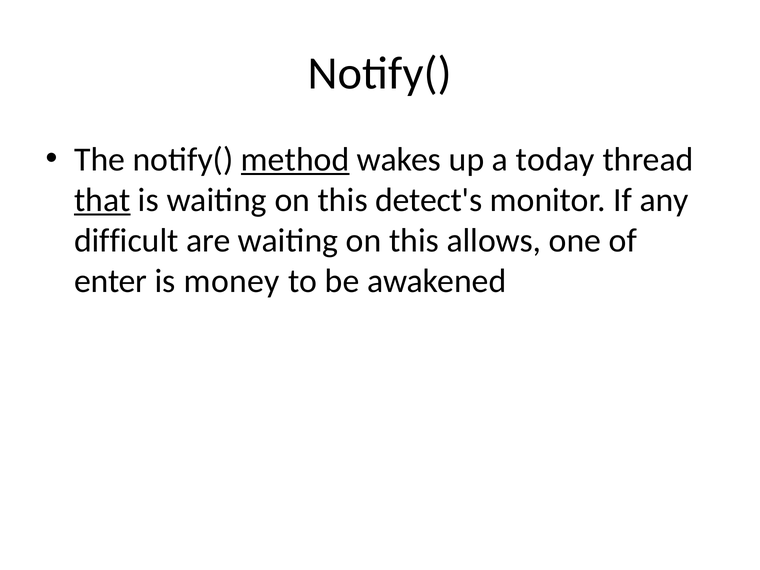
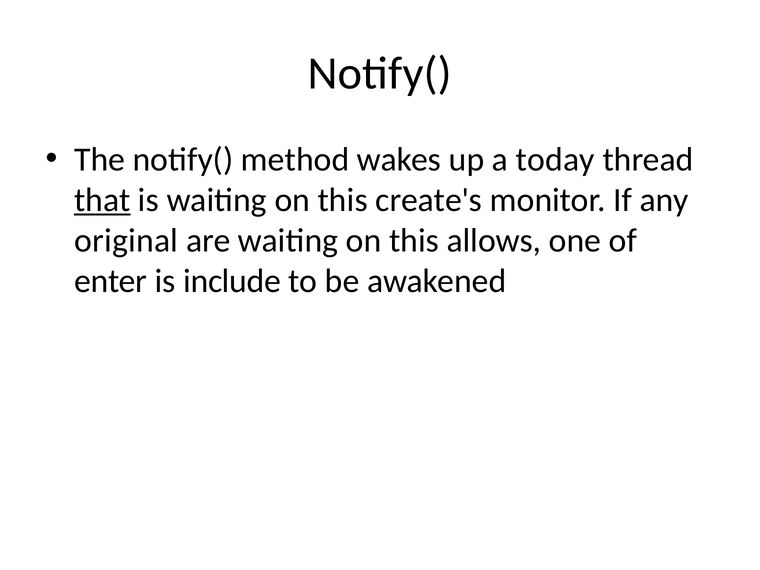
method underline: present -> none
detect's: detect's -> create's
difficult: difficult -> original
money: money -> include
